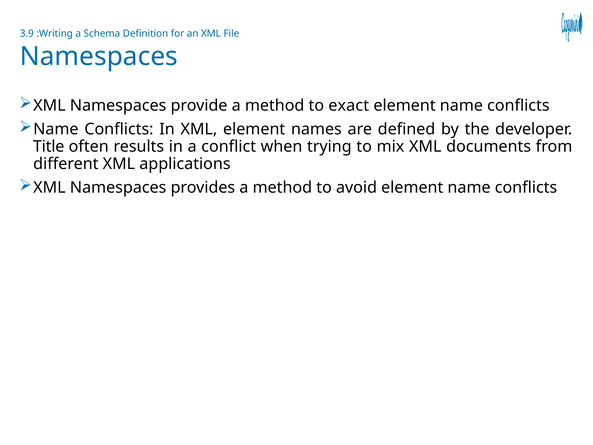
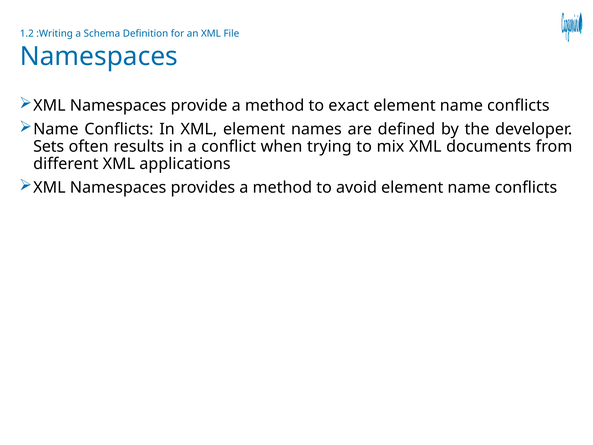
3.9: 3.9 -> 1.2
Title: Title -> Sets
